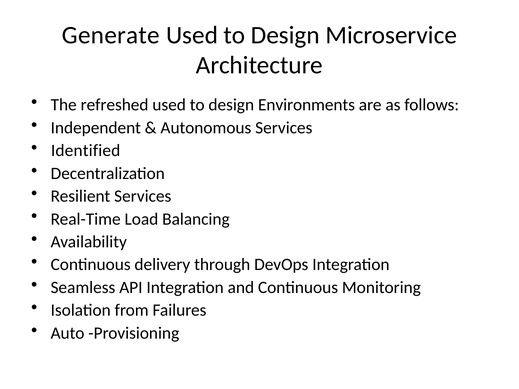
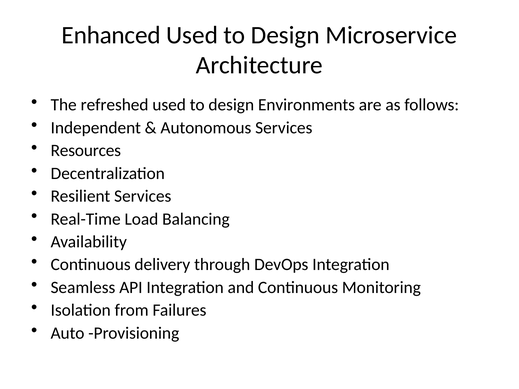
Generate: Generate -> Enhanced
Identified: Identified -> Resources
